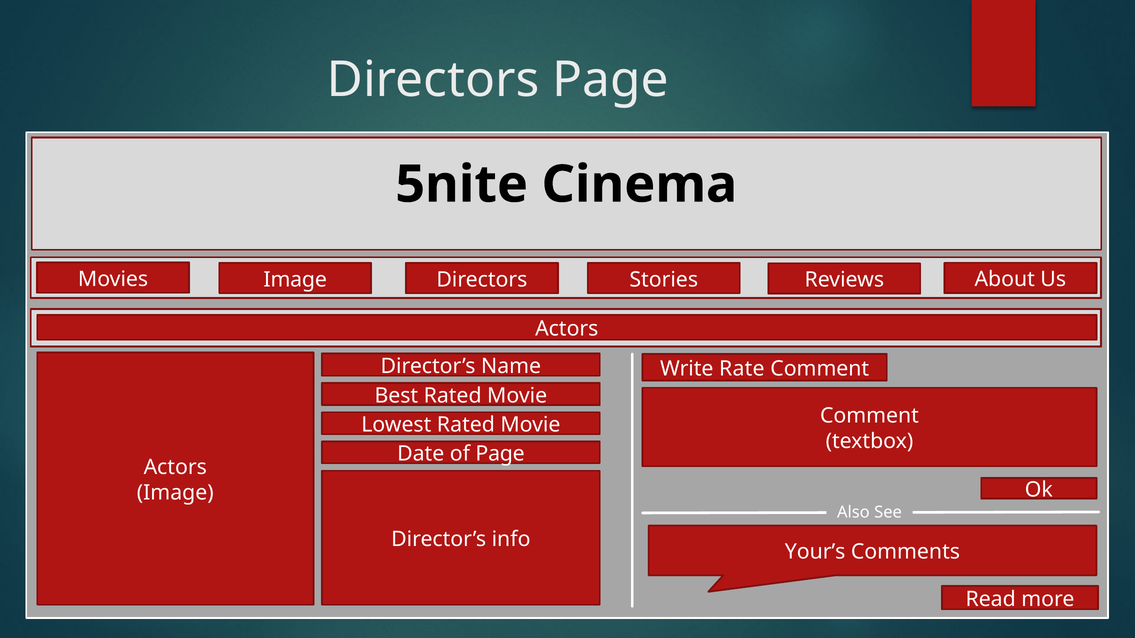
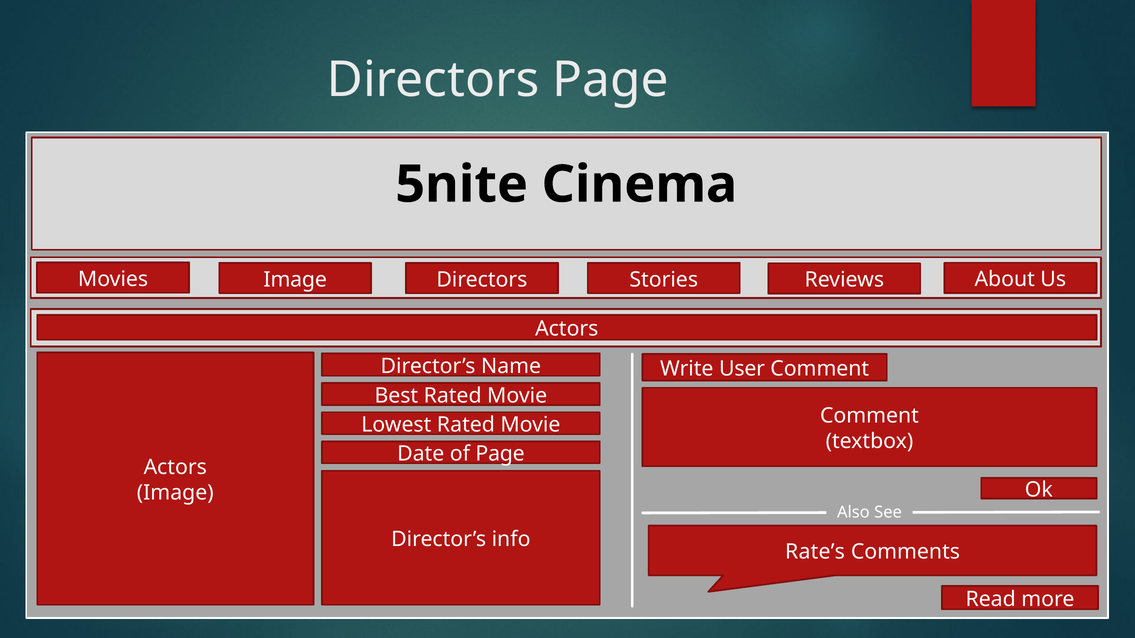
Rate: Rate -> User
Your’s: Your’s -> Rate’s
